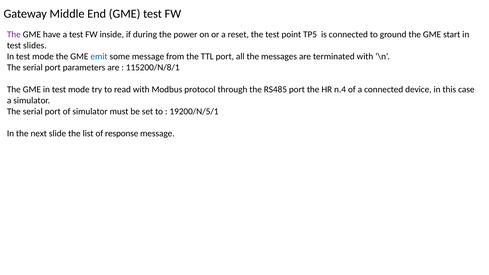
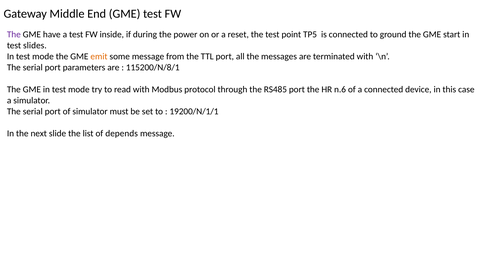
emit colour: blue -> orange
n.4: n.4 -> n.6
19200/N/5/1: 19200/N/5/1 -> 19200/N/1/1
response: response -> depends
